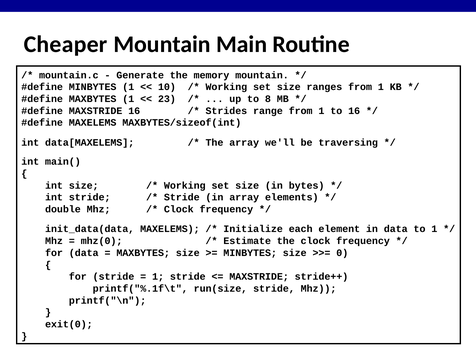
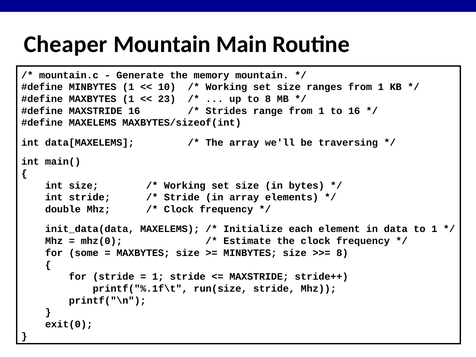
for data: data -> some
0 at (342, 253): 0 -> 8
